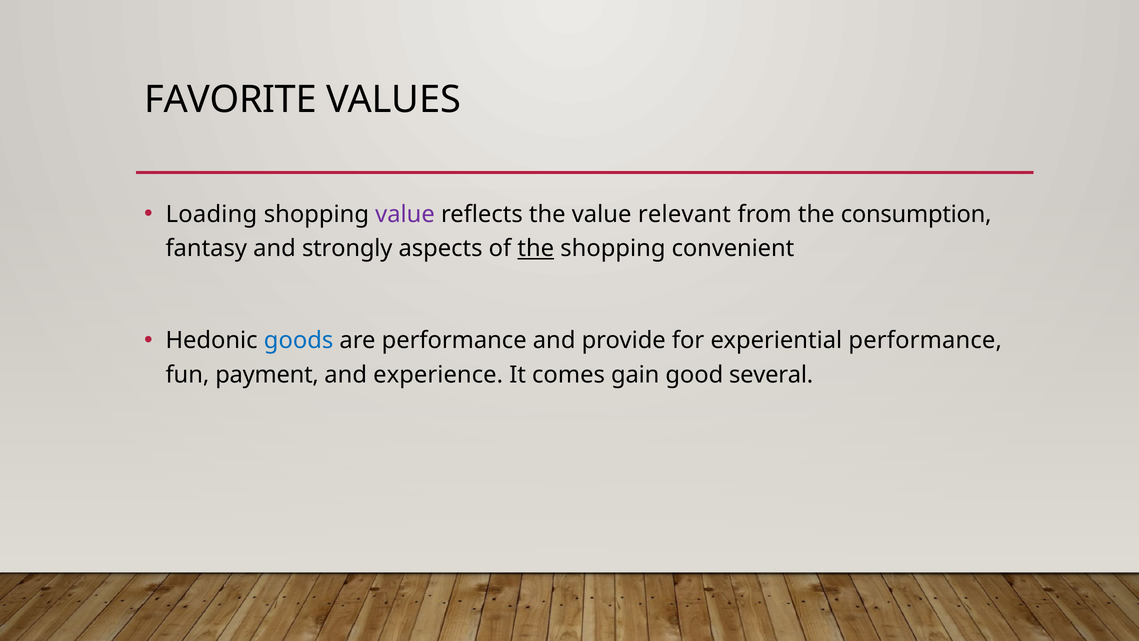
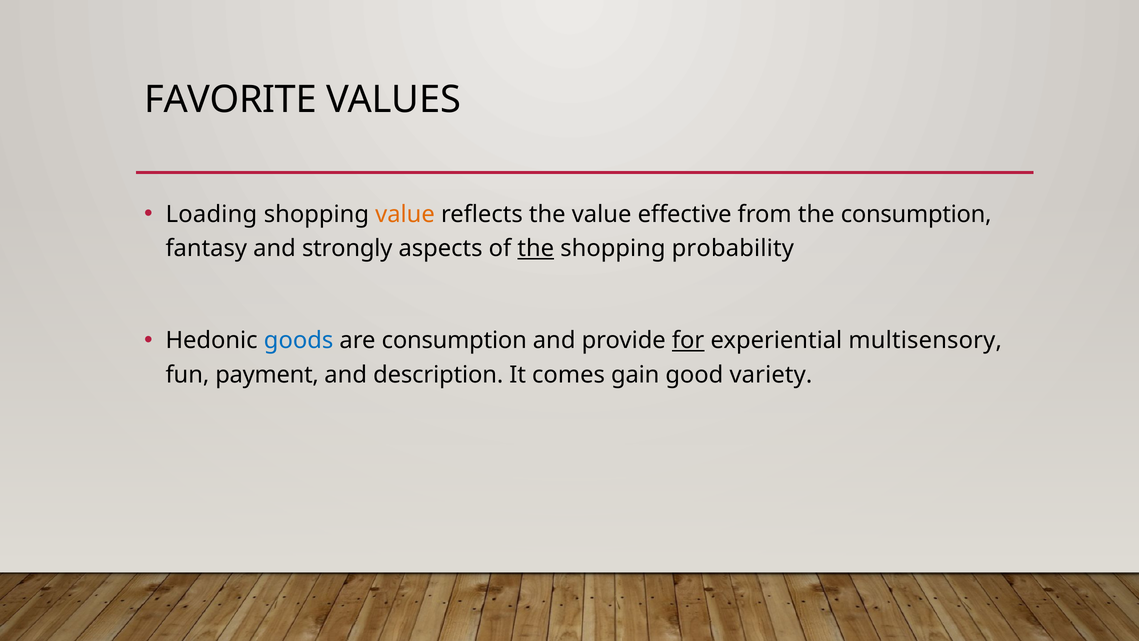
value at (405, 214) colour: purple -> orange
relevant: relevant -> effective
convenient: convenient -> probability
are performance: performance -> consumption
for underline: none -> present
experiential performance: performance -> multisensory
experience: experience -> description
several: several -> variety
